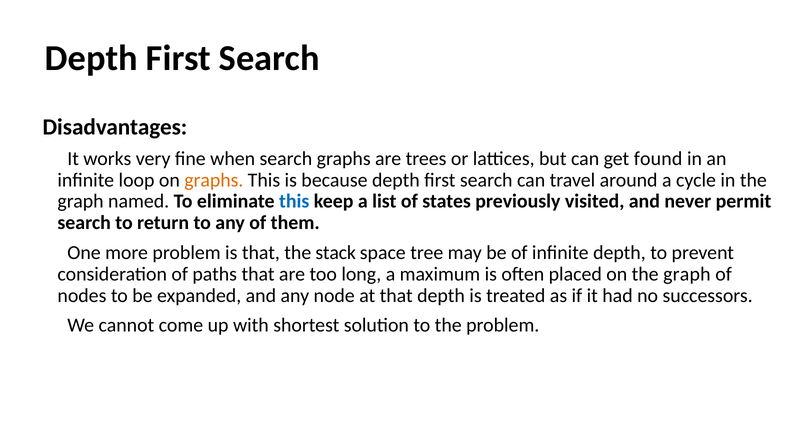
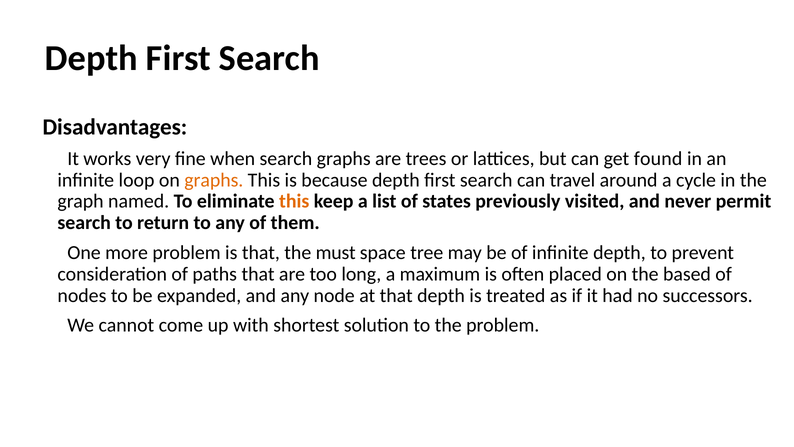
this at (294, 201) colour: blue -> orange
stack: stack -> must
on the graph: graph -> based
